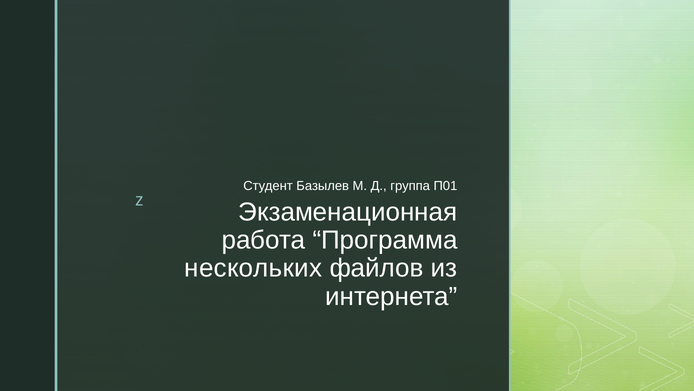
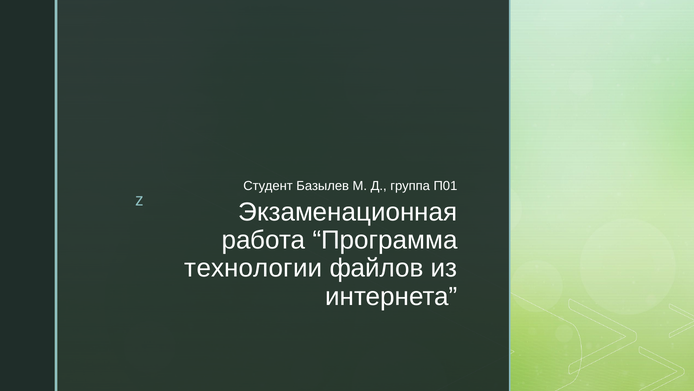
нескольких: нескольких -> технологии
